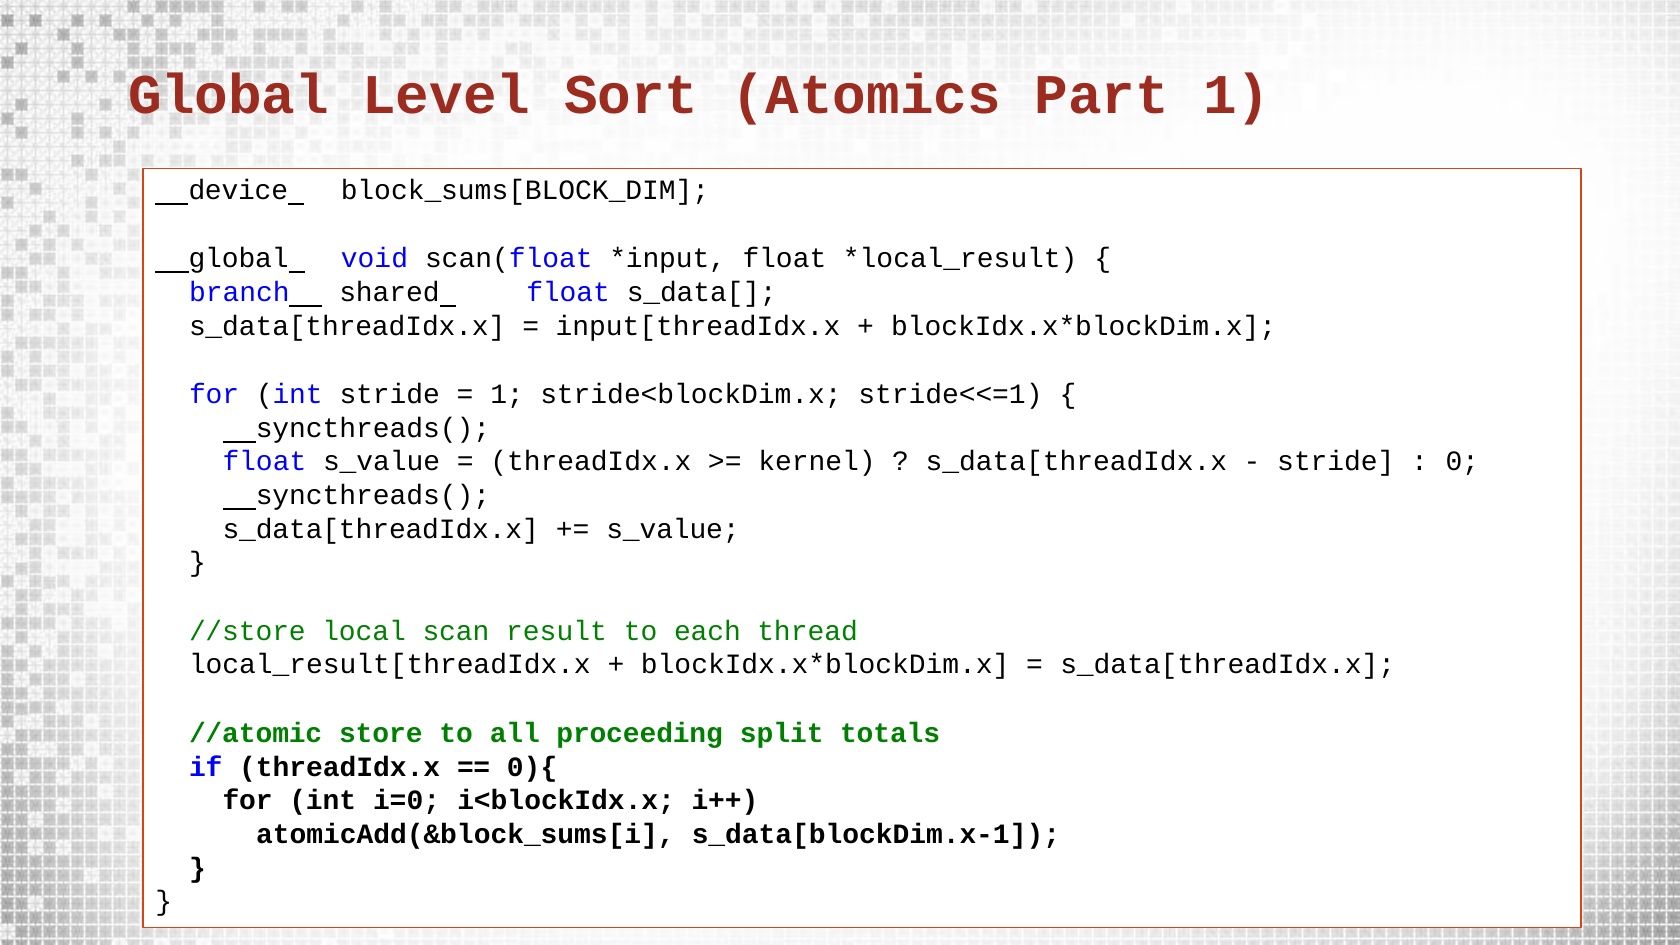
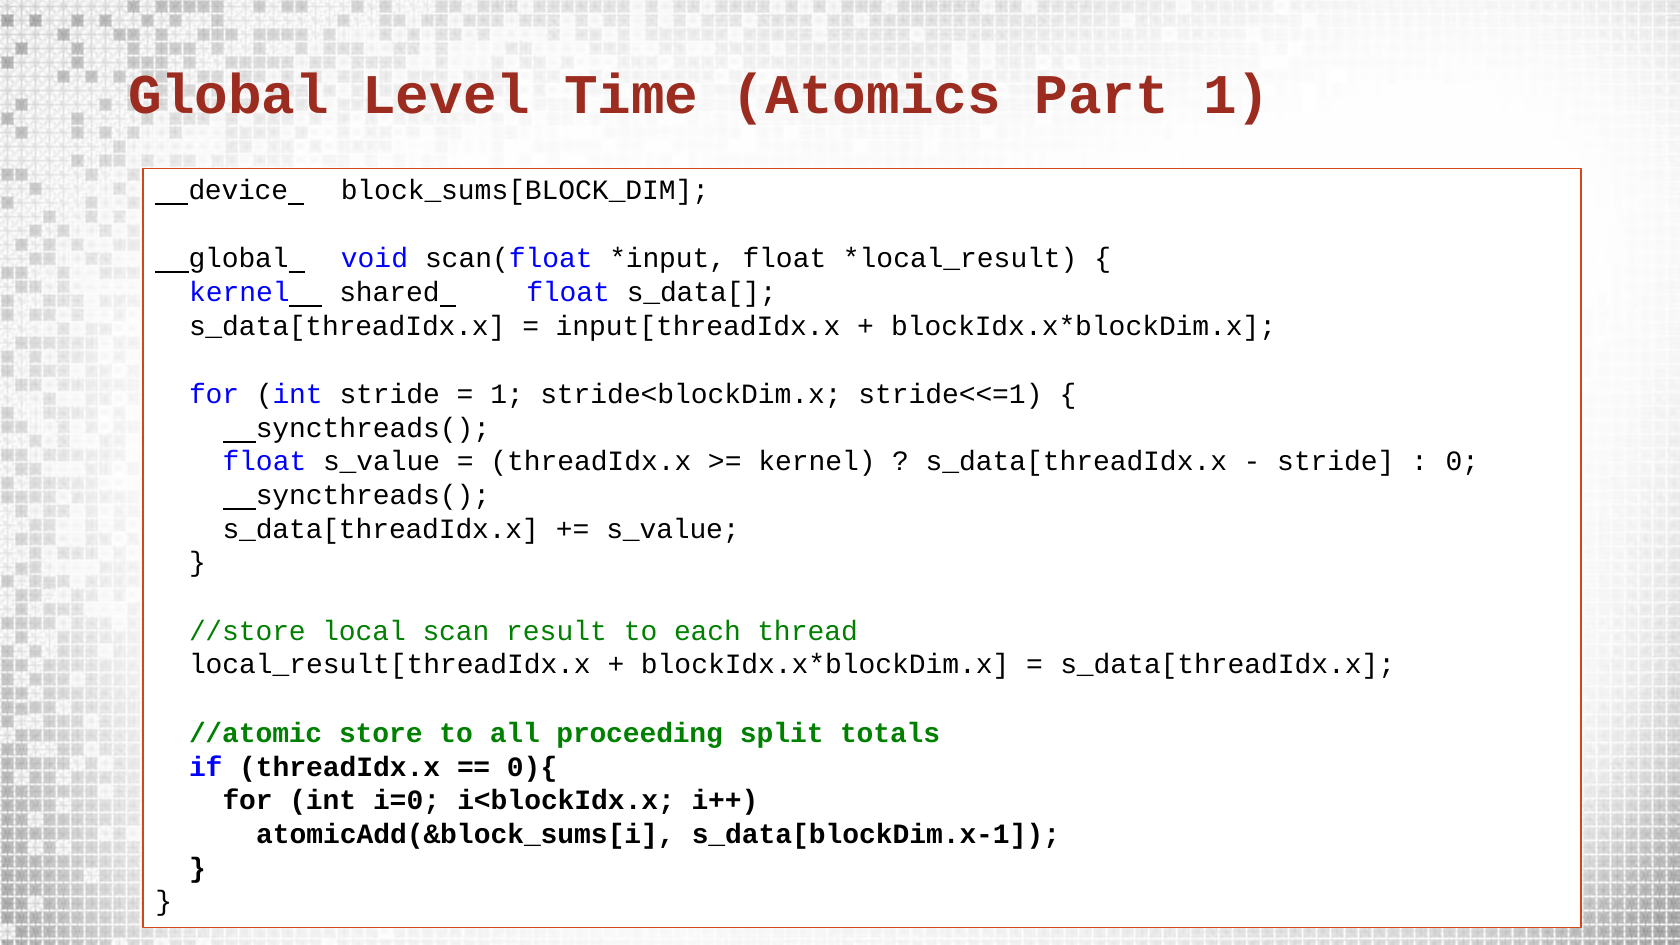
Sort: Sort -> Time
branch at (239, 292): branch -> kernel
